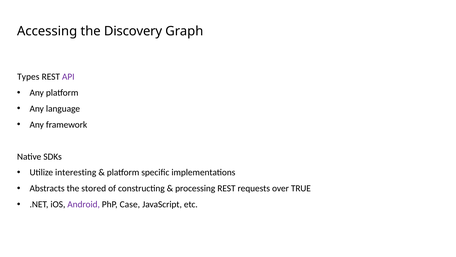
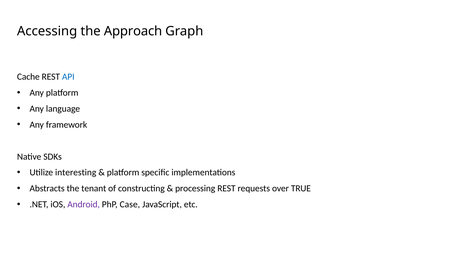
Discovery: Discovery -> Approach
Types: Types -> Cache
API colour: purple -> blue
stored: stored -> tenant
